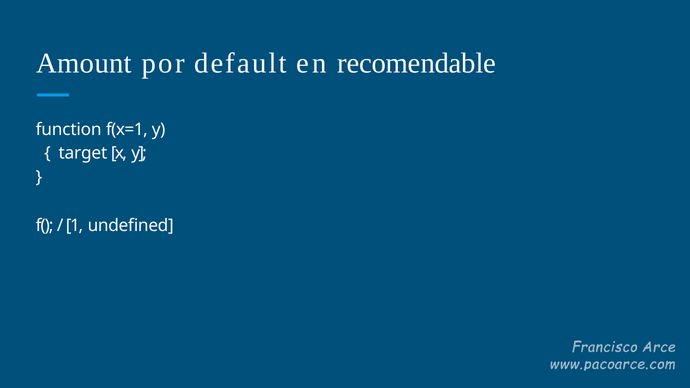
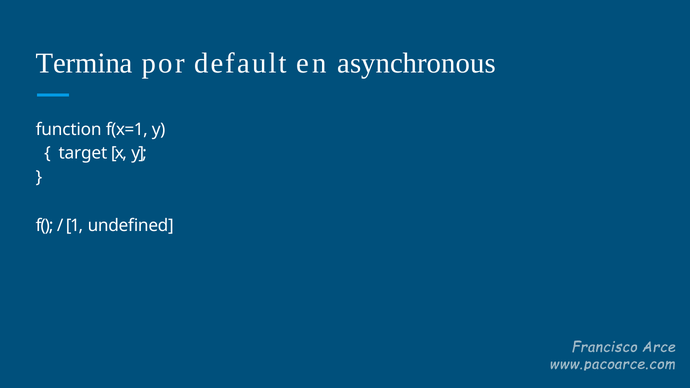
Amount: Amount -> Termina
recomendable: recomendable -> asynchronous
